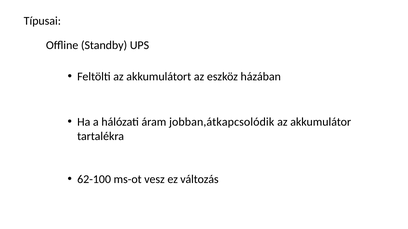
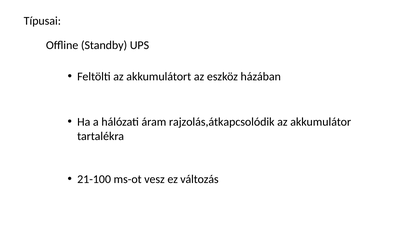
jobban,átkapcsolódik: jobban,átkapcsolódik -> rajzolás,átkapcsolódik
62-100: 62-100 -> 21-100
